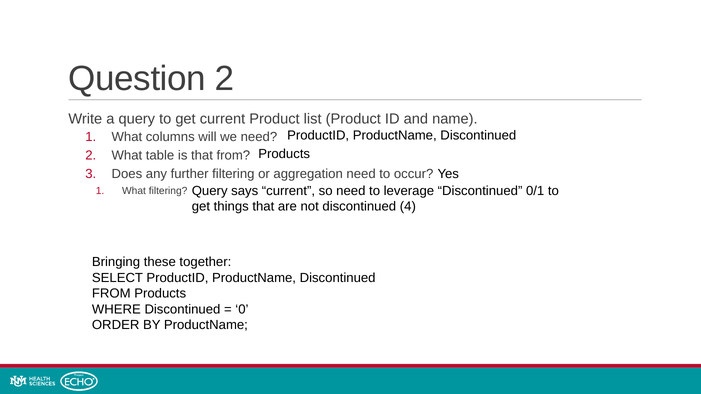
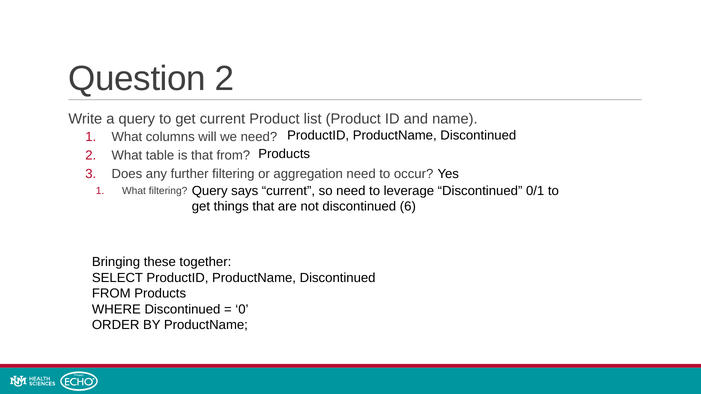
4: 4 -> 6
